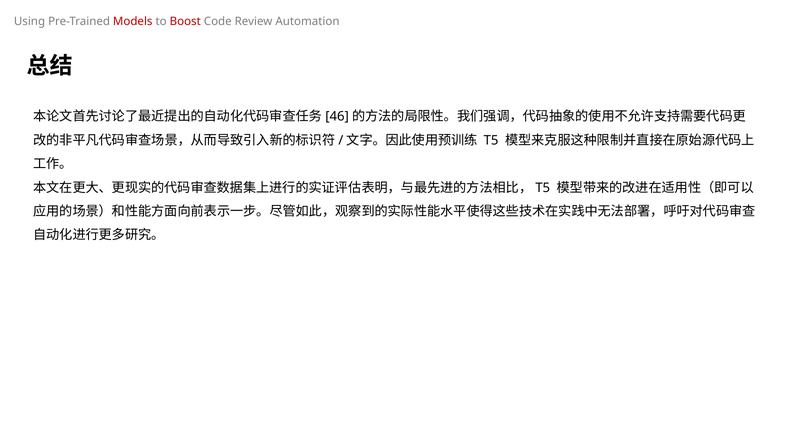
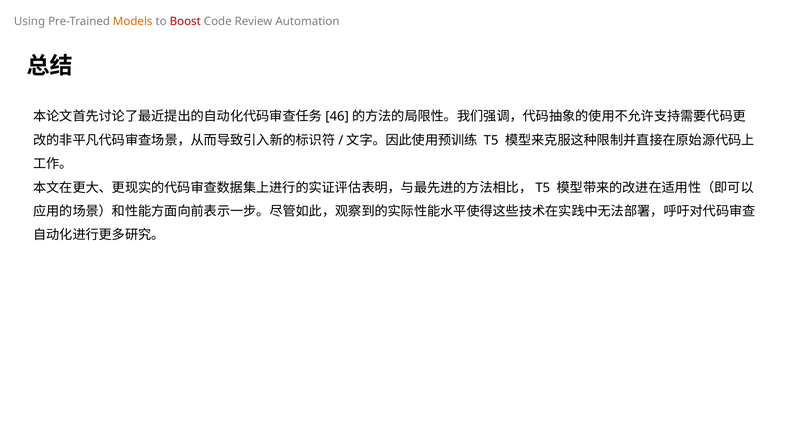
Models colour: red -> orange
